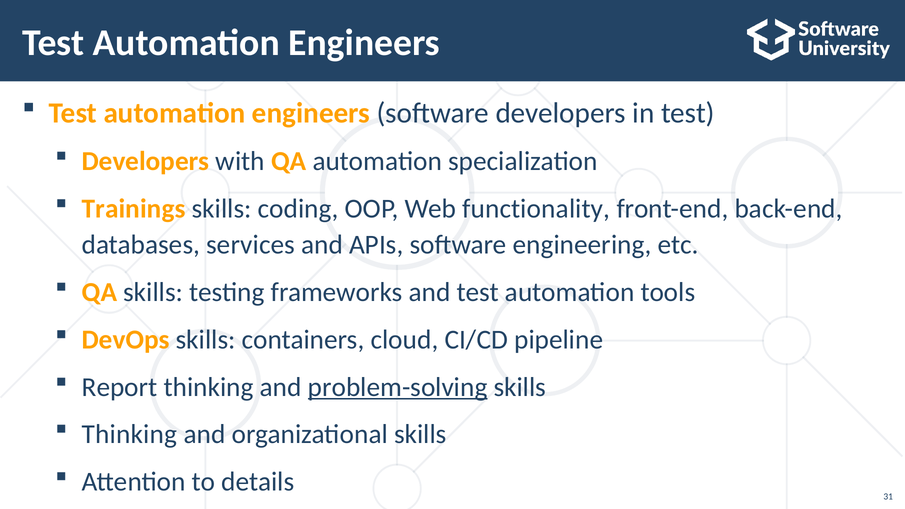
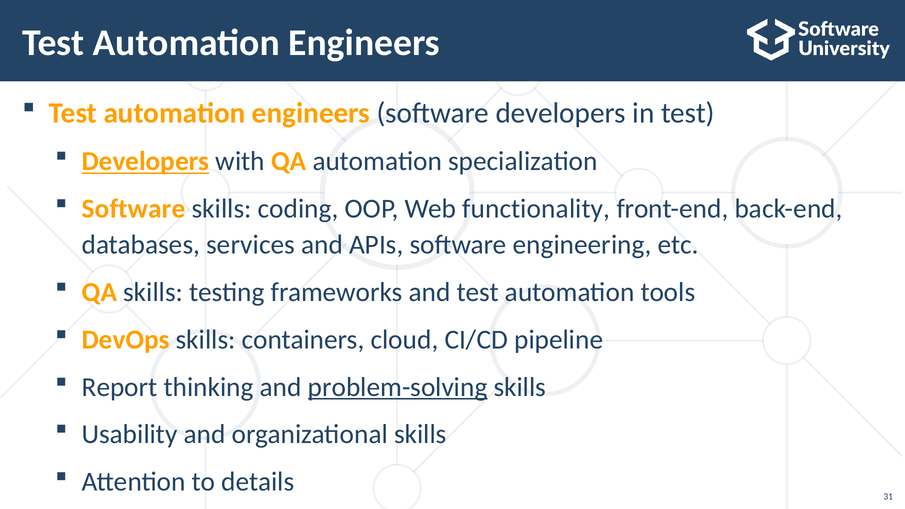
Developers at (145, 161) underline: none -> present
Trainings at (134, 209): Trainings -> Software
Thinking at (130, 434): Thinking -> Usability
